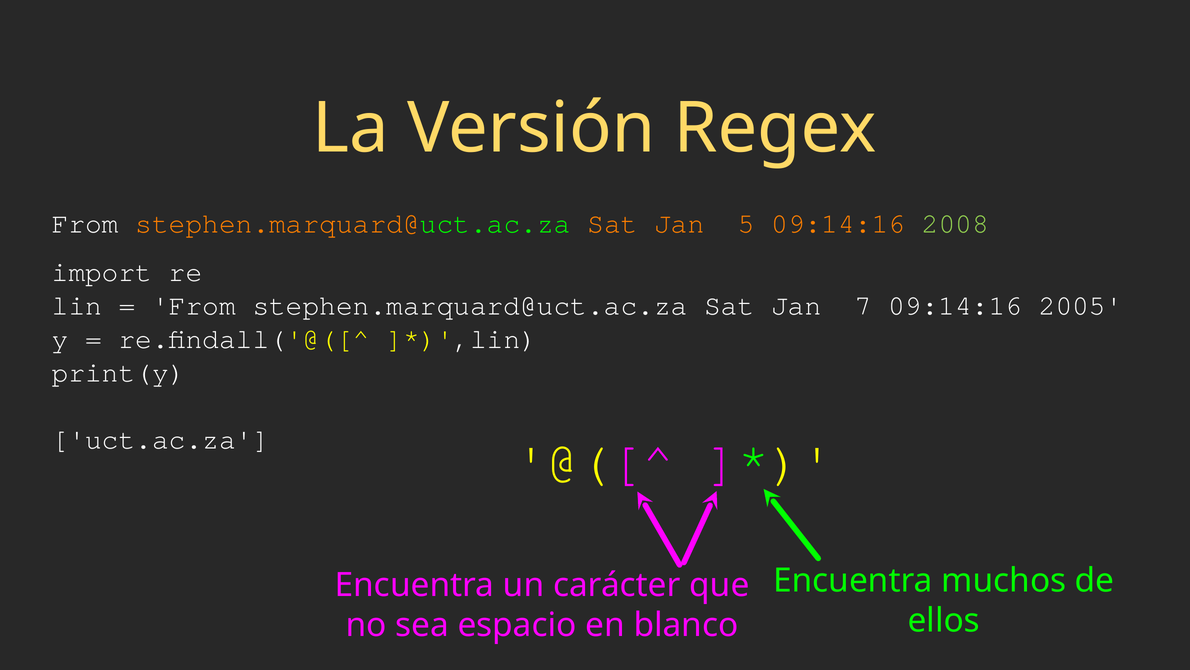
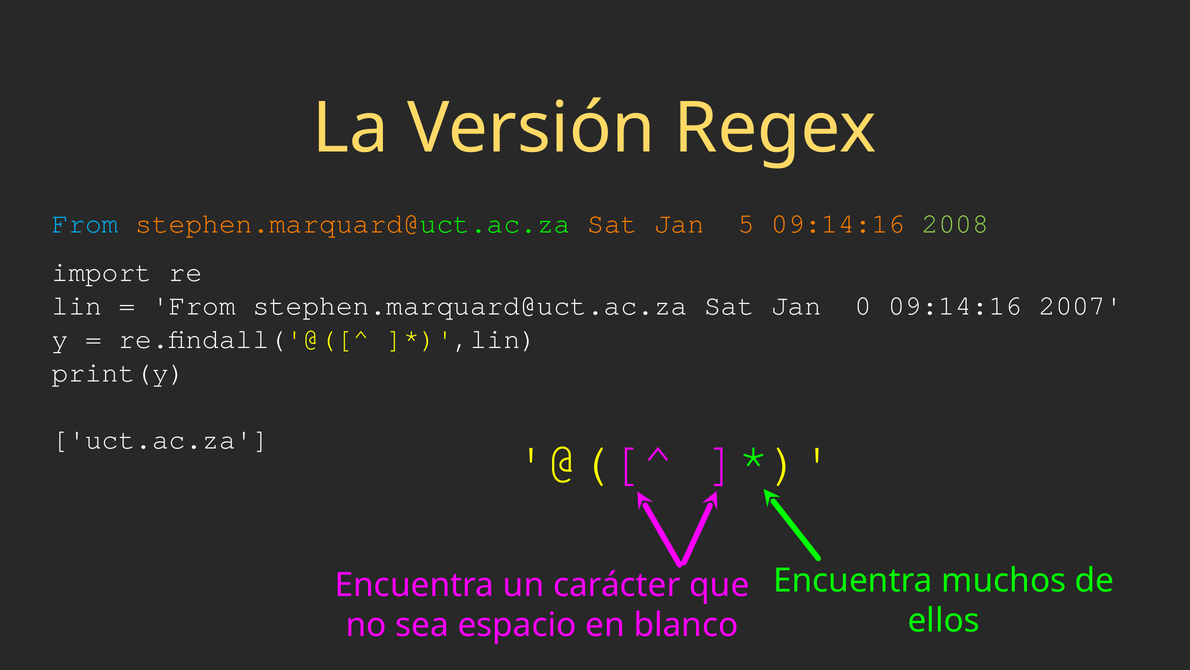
From at (85, 223) colour: white -> light blue
7: 7 -> 0
2005: 2005 -> 2007
